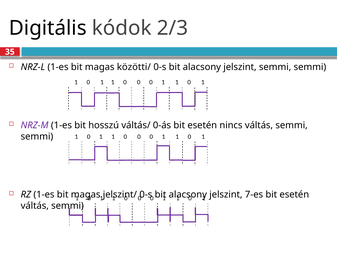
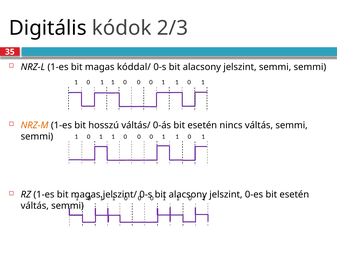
közötti/: közötti/ -> kóddal/
NRZ-M colour: purple -> orange
7-es: 7-es -> 0-es
